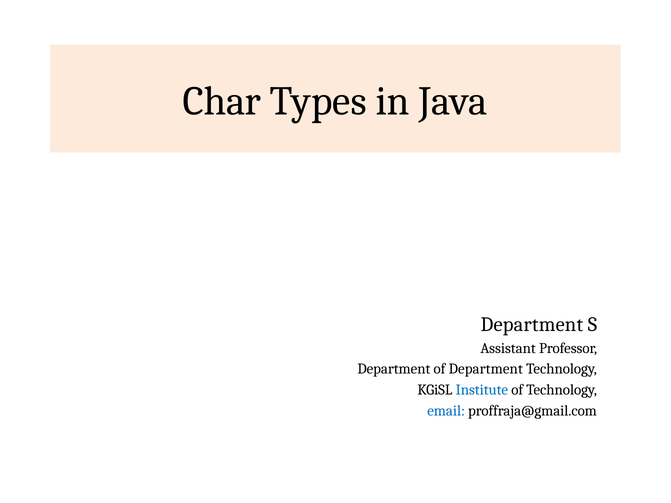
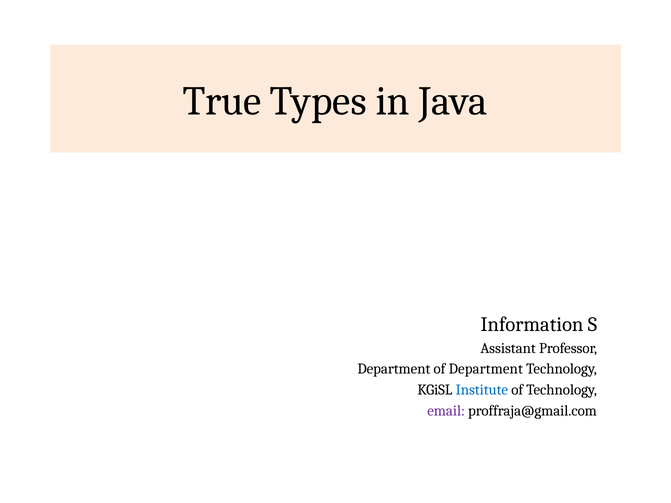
Char: Char -> True
Department at (532, 325): Department -> Information
email colour: blue -> purple
